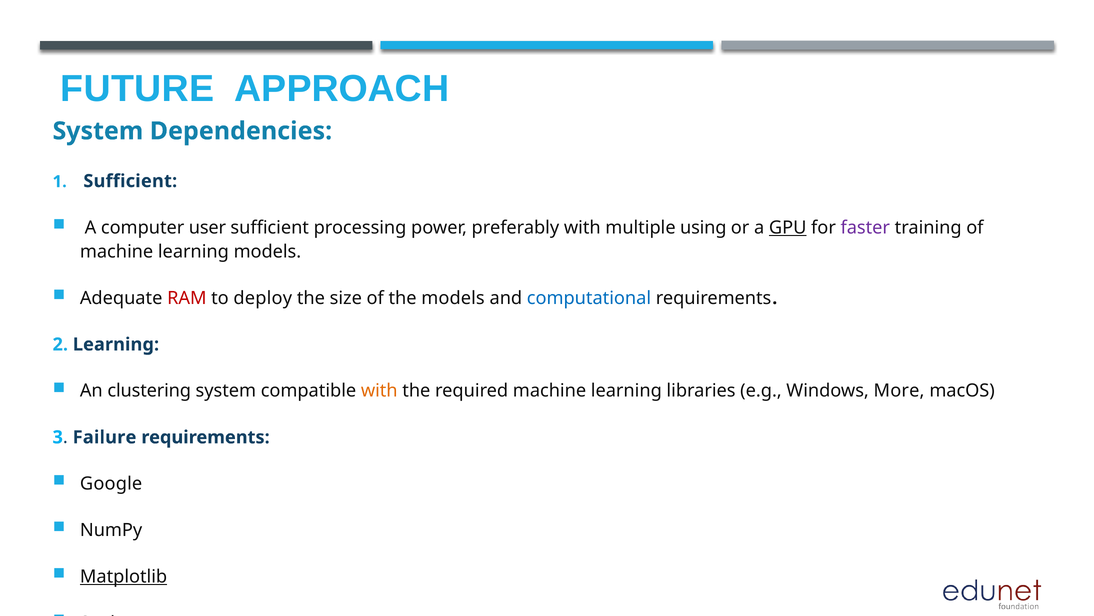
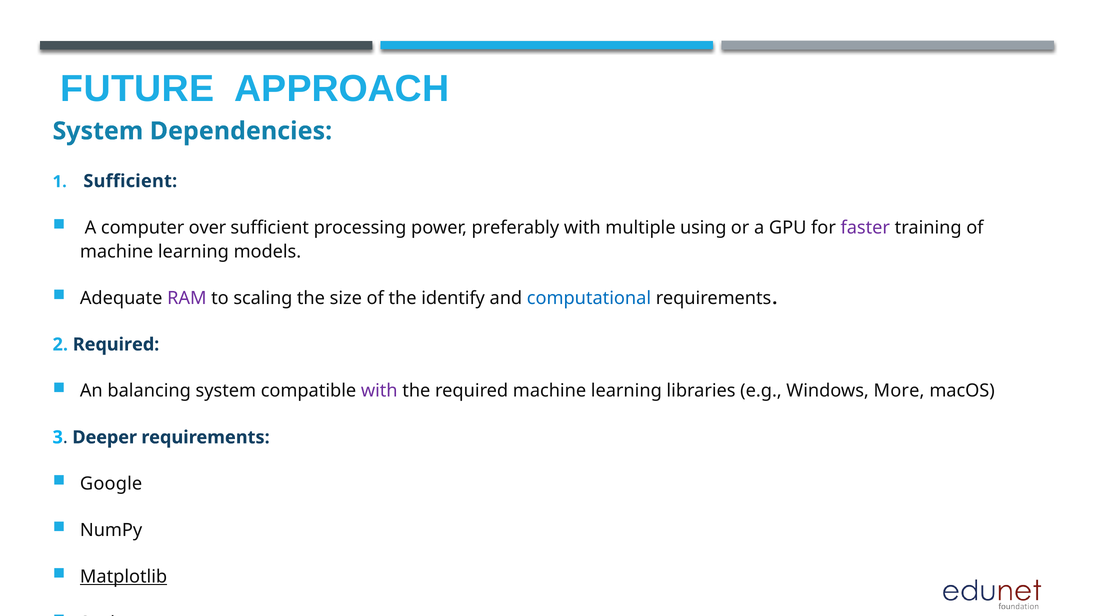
user: user -> over
GPU underline: present -> none
RAM colour: red -> purple
deploy: deploy -> scaling
the models: models -> identify
2 Learning: Learning -> Required
clustering: clustering -> balancing
with at (379, 391) colour: orange -> purple
Failure: Failure -> Deeper
